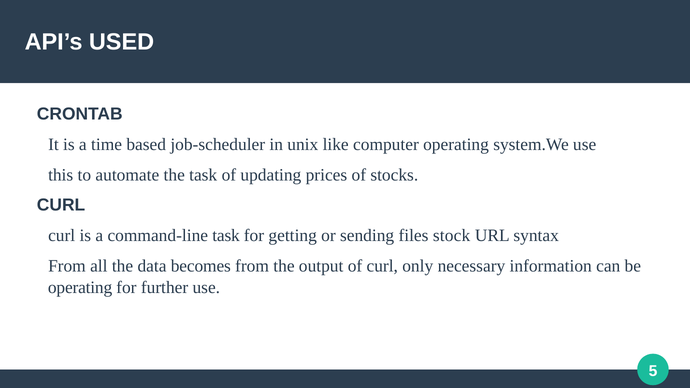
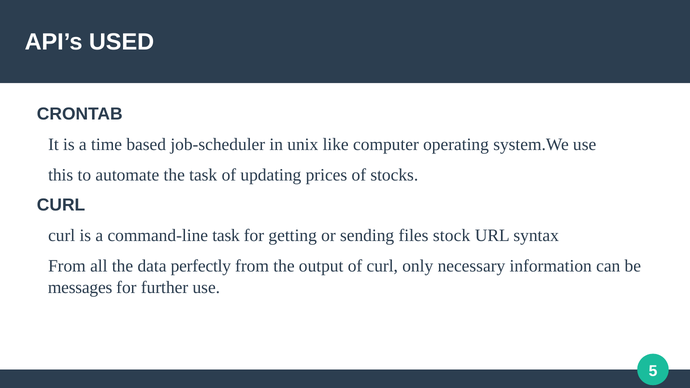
becomes: becomes -> perfectly
operating at (80, 288): operating -> messages
